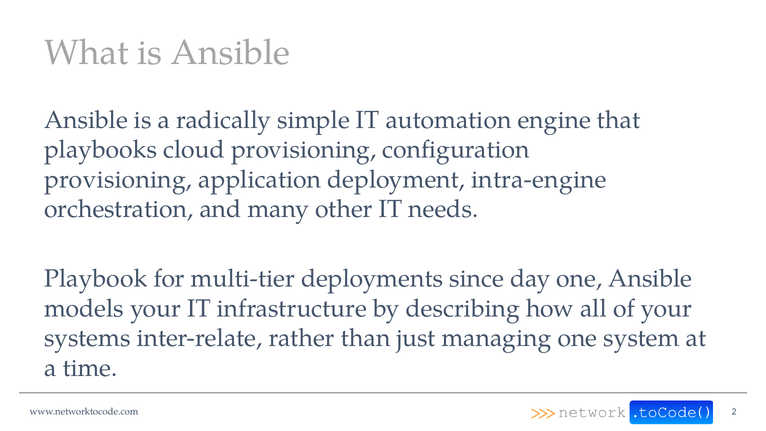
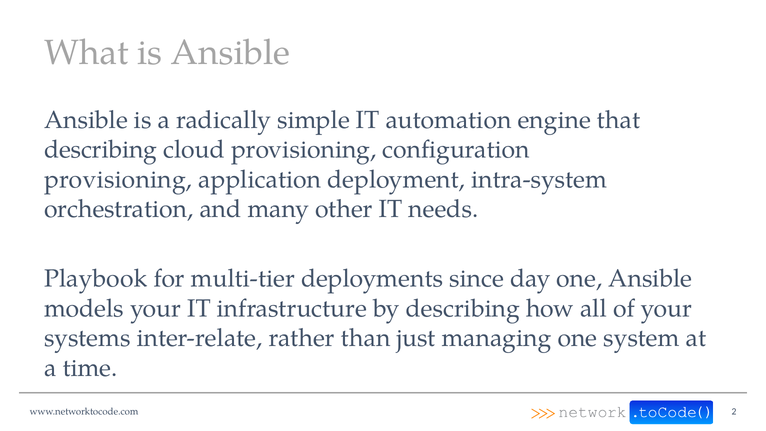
playbooks at (101, 150): playbooks -> describing
intra-engine: intra-engine -> intra-system
